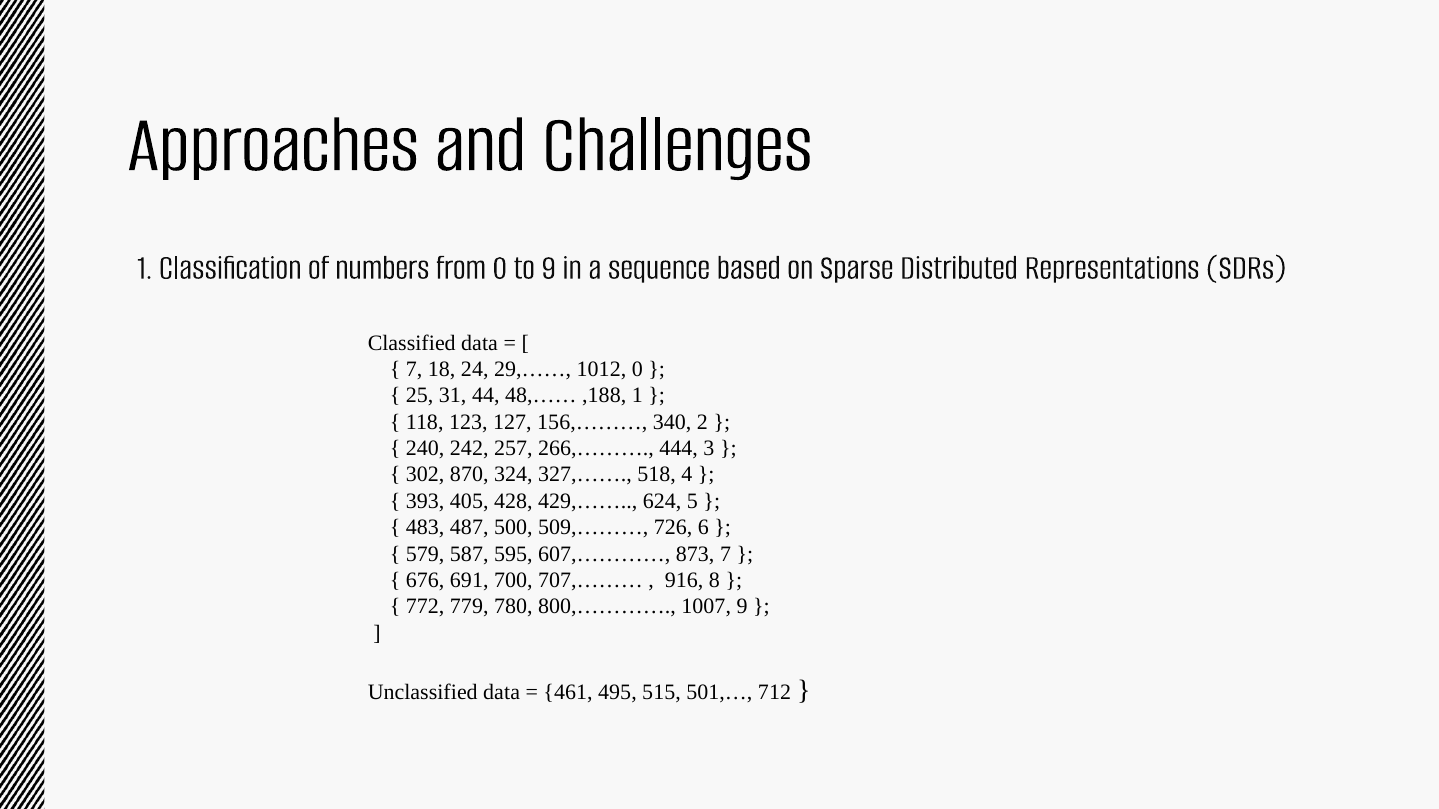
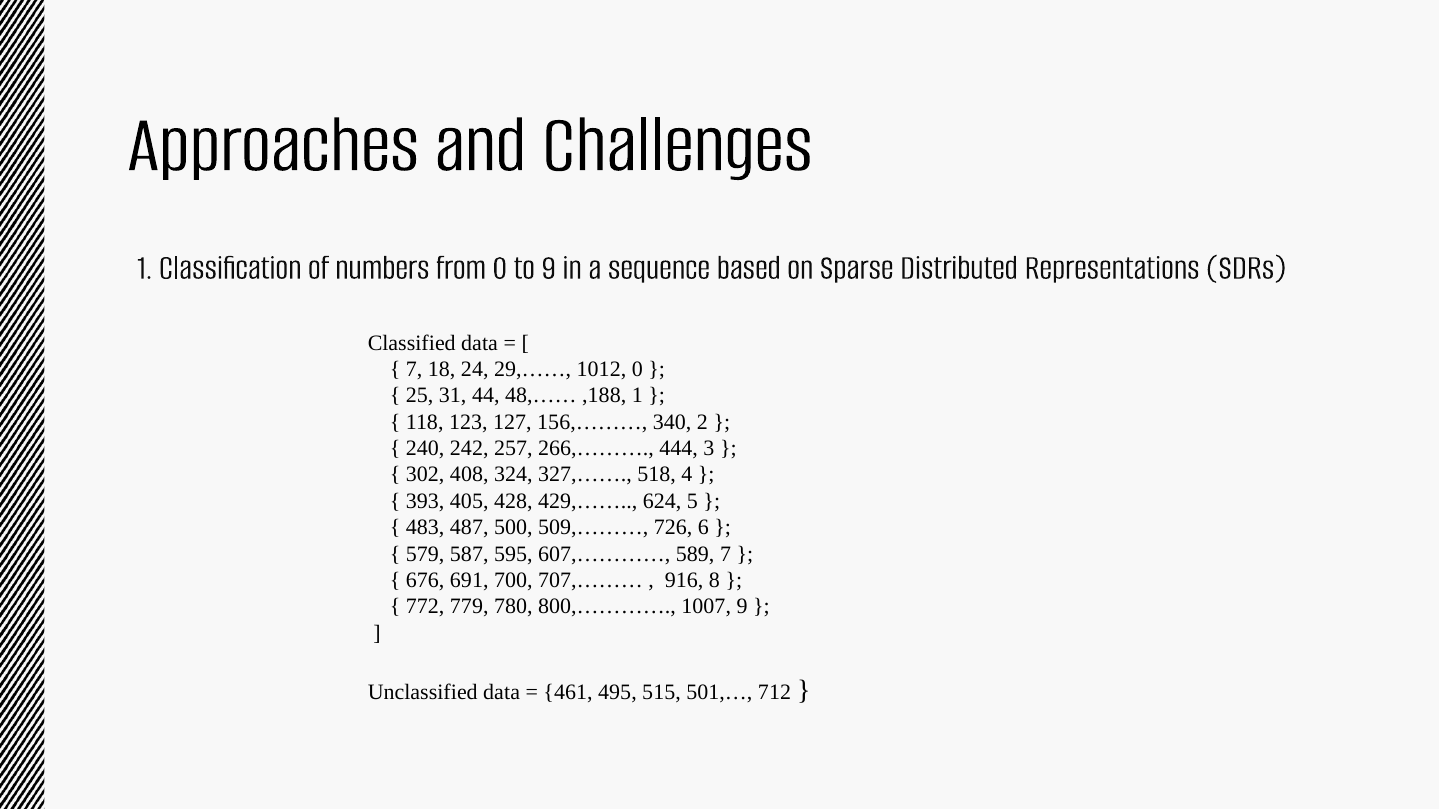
870: 870 -> 408
873: 873 -> 589
